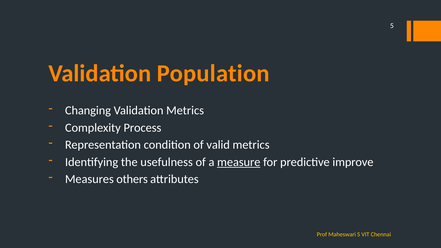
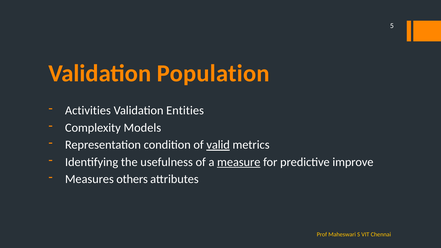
Changing: Changing -> Activities
Validation Metrics: Metrics -> Entities
Process: Process -> Models
valid underline: none -> present
